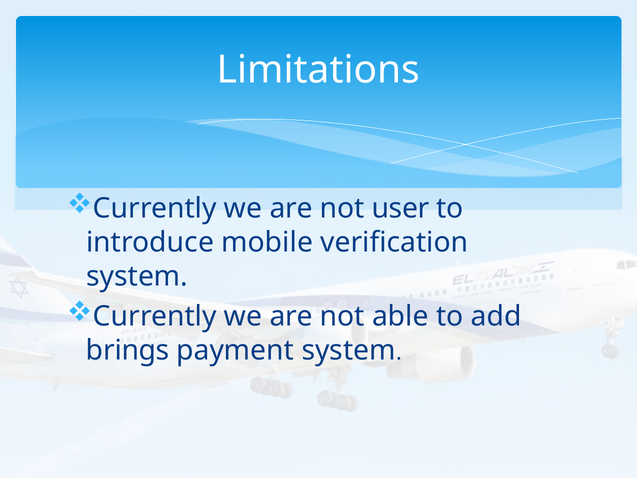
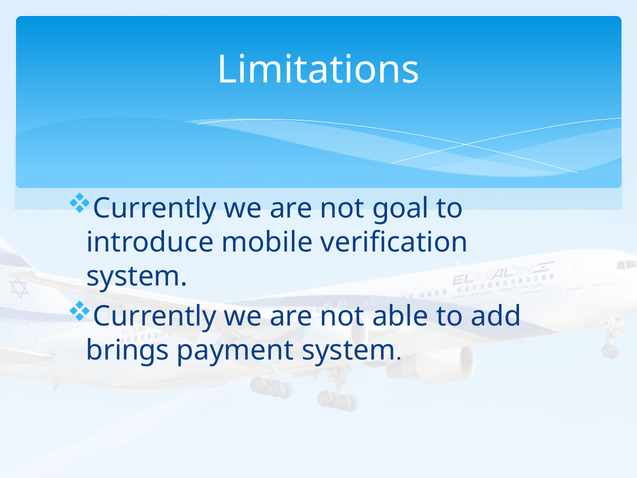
user: user -> goal
